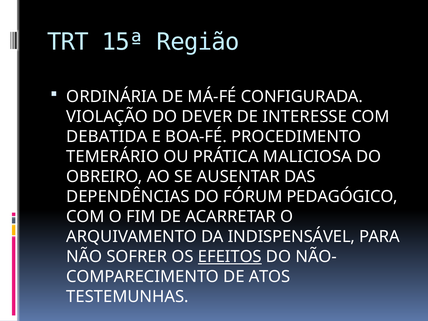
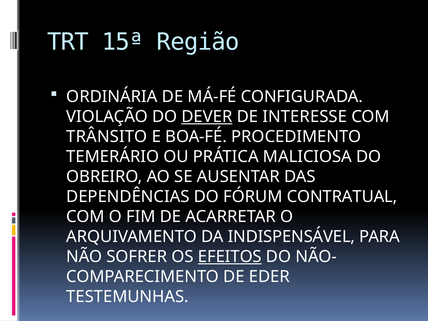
DEVER underline: none -> present
DEBATIDA: DEBATIDA -> TRÂNSITO
PEDAGÓGICO: PEDAGÓGICO -> CONTRATUAL
ATOS: ATOS -> EDER
